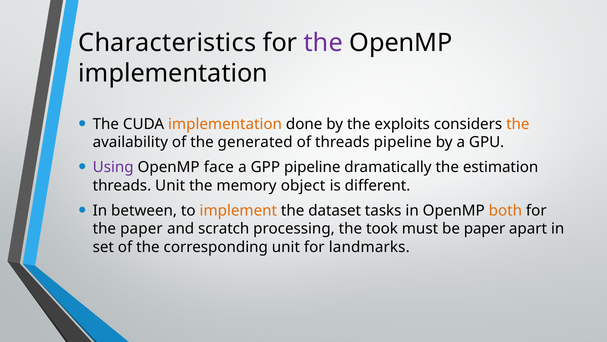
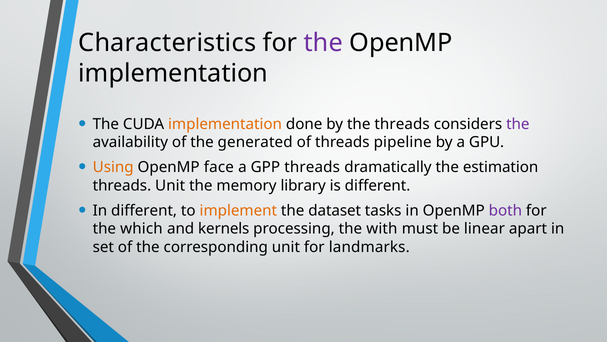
the exploits: exploits -> threads
the at (518, 124) colour: orange -> purple
Using colour: purple -> orange
GPP pipeline: pipeline -> threads
object: object -> library
In between: between -> different
both colour: orange -> purple
the paper: paper -> which
scratch: scratch -> kernels
took: took -> with
be paper: paper -> linear
